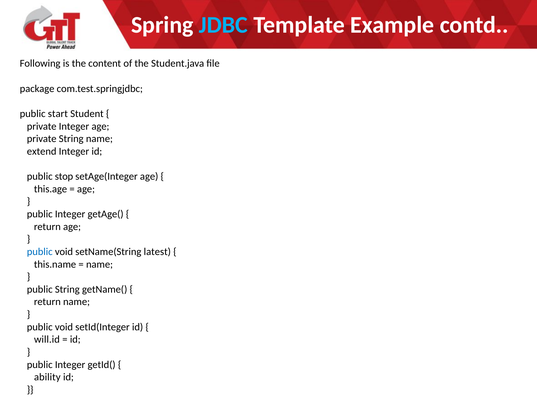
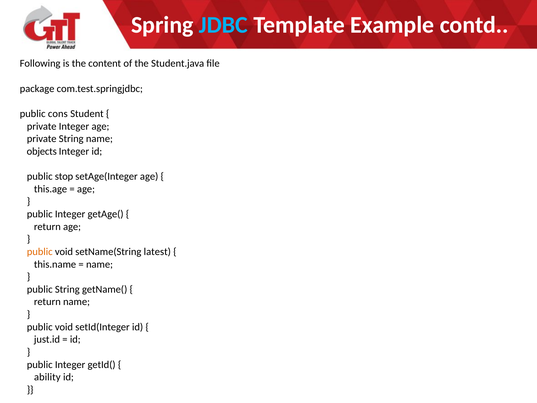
start: start -> cons
extend: extend -> objects
public at (40, 252) colour: blue -> orange
will.id: will.id -> just.id
